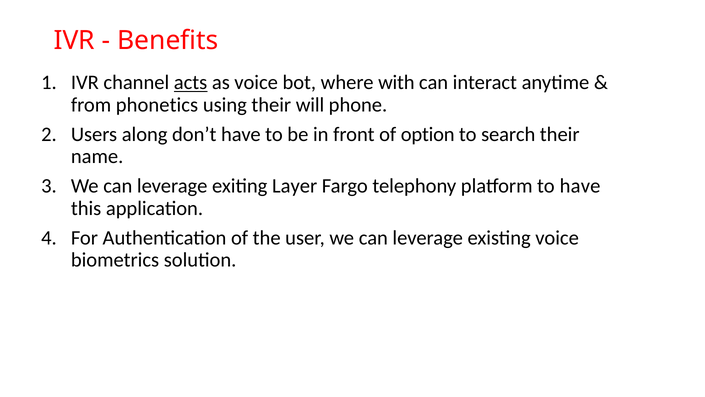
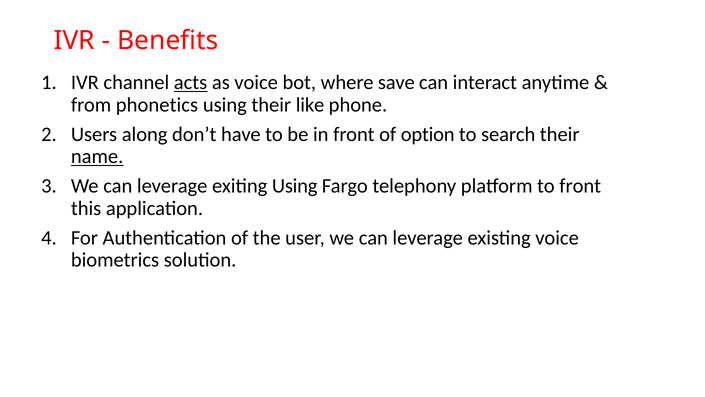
with: with -> save
will: will -> like
name underline: none -> present
exiting Layer: Layer -> Using
to have: have -> front
